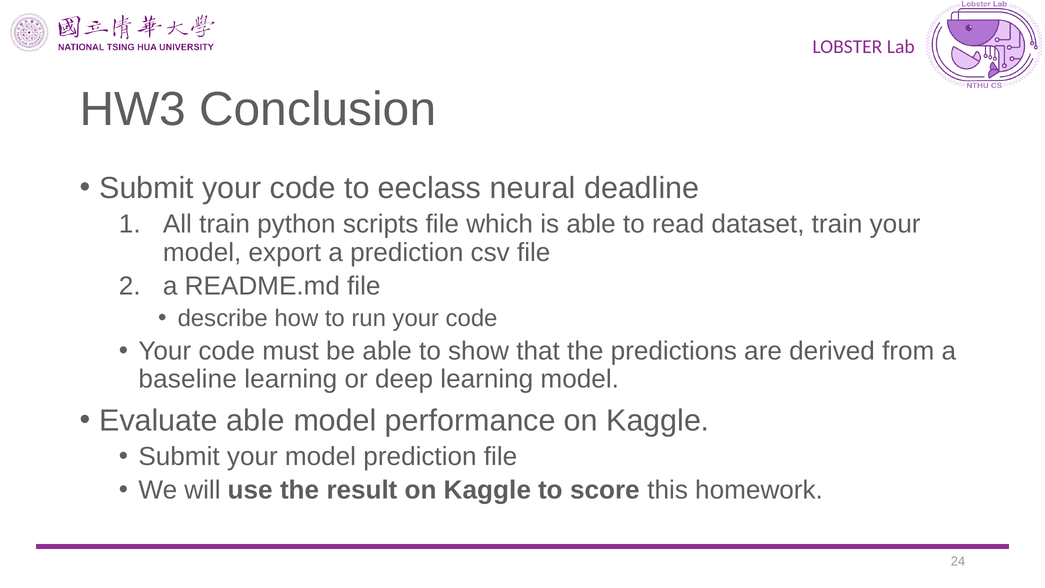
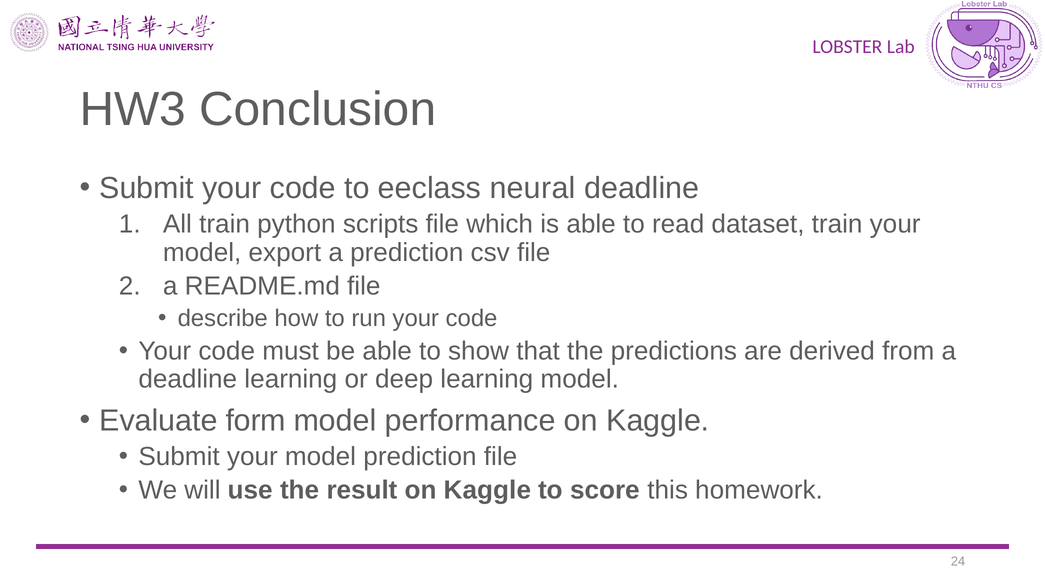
baseline at (188, 379): baseline -> deadline
Evaluate able: able -> form
